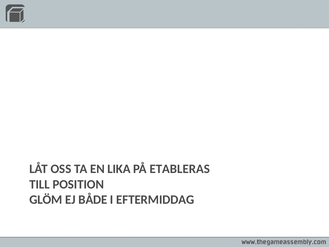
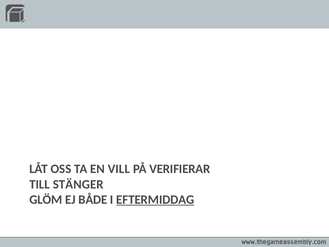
LIKA: LIKA -> VILL
ETABLERAS: ETABLERAS -> VERIFIERAR
POSITION: POSITION -> STÄNGER
EFTERMIDDAG underline: none -> present
